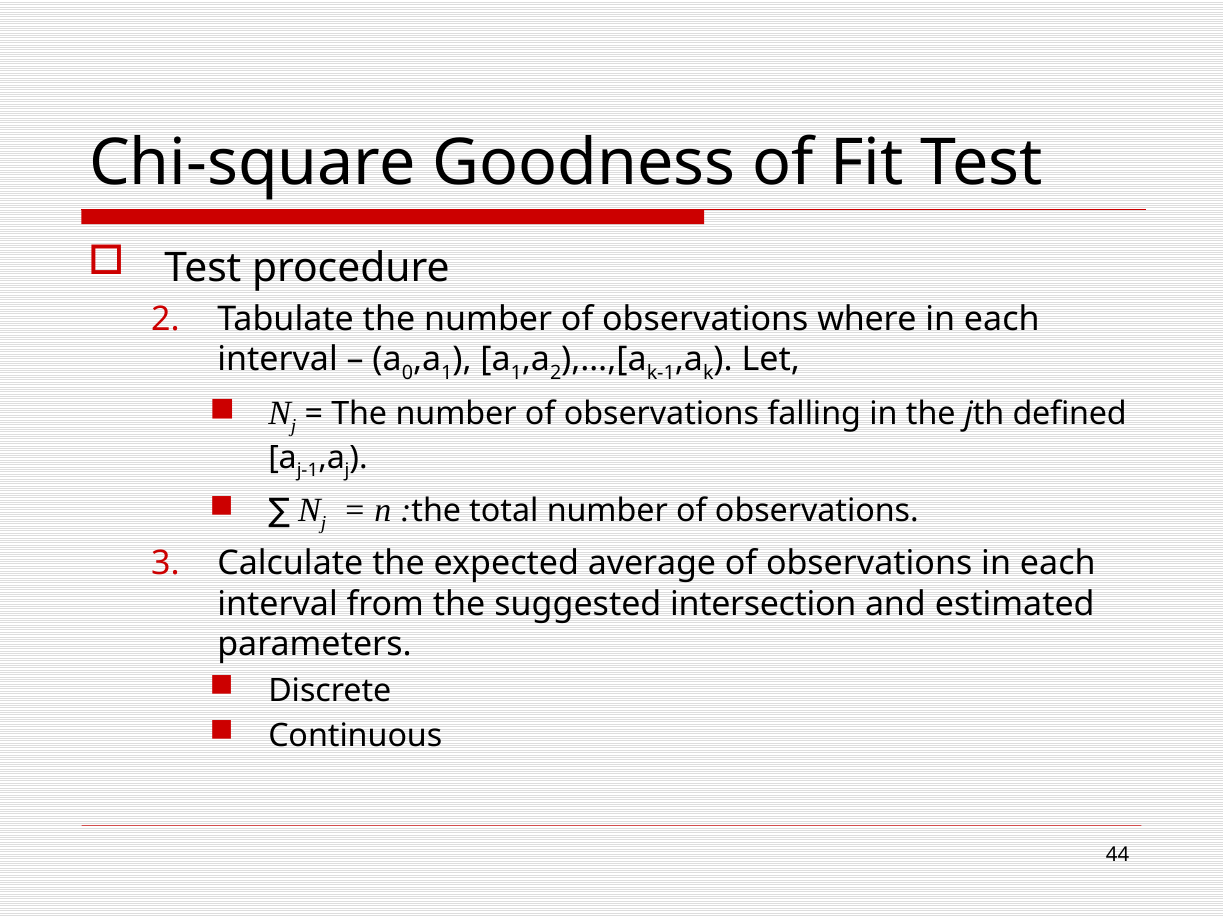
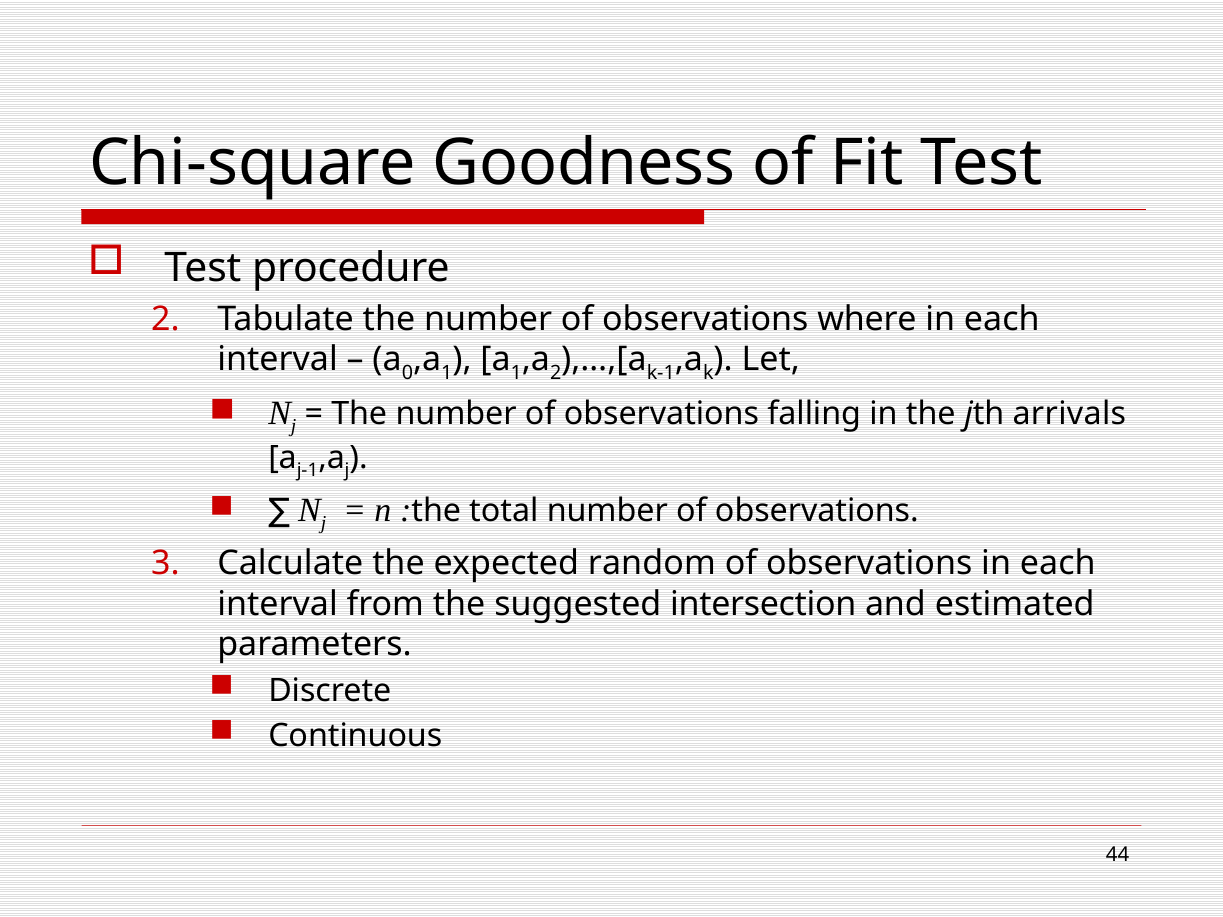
defined: defined -> arrivals
average: average -> random
